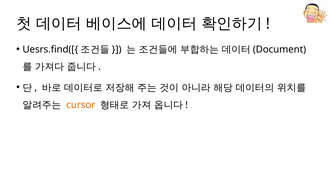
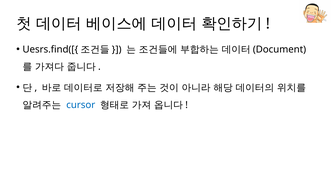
cursor colour: orange -> blue
